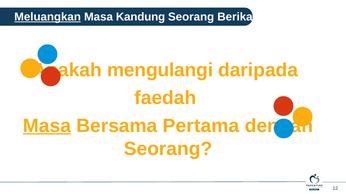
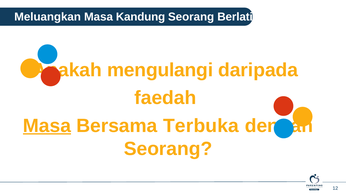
Meluangkan underline: present -> none
Berikan: Berikan -> Berlatih
Pertama: Pertama -> Terbuka
